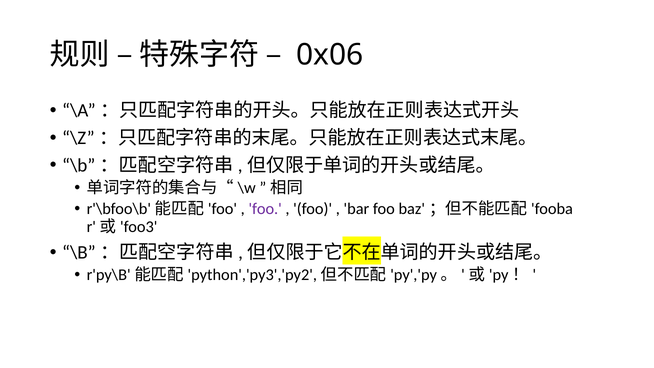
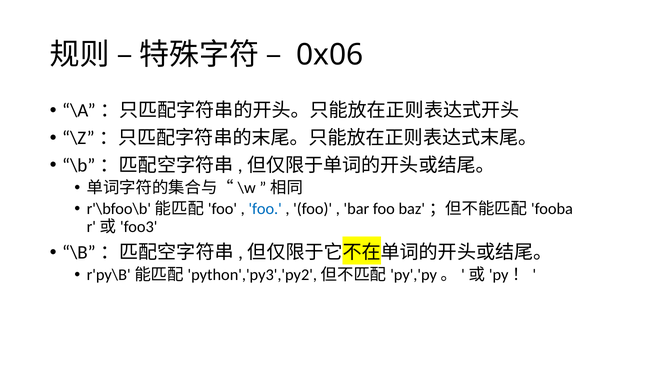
foo at (265, 209) colour: purple -> blue
